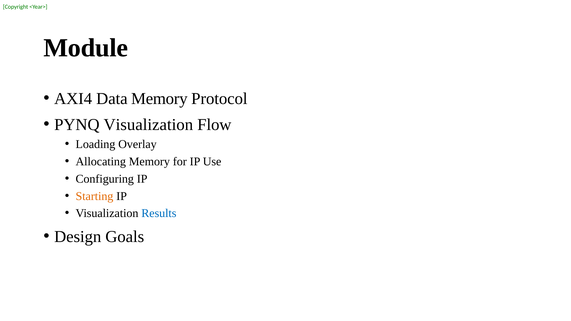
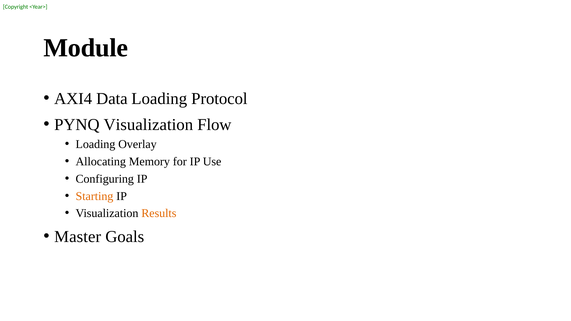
Data Memory: Memory -> Loading
Results colour: blue -> orange
Design: Design -> Master
